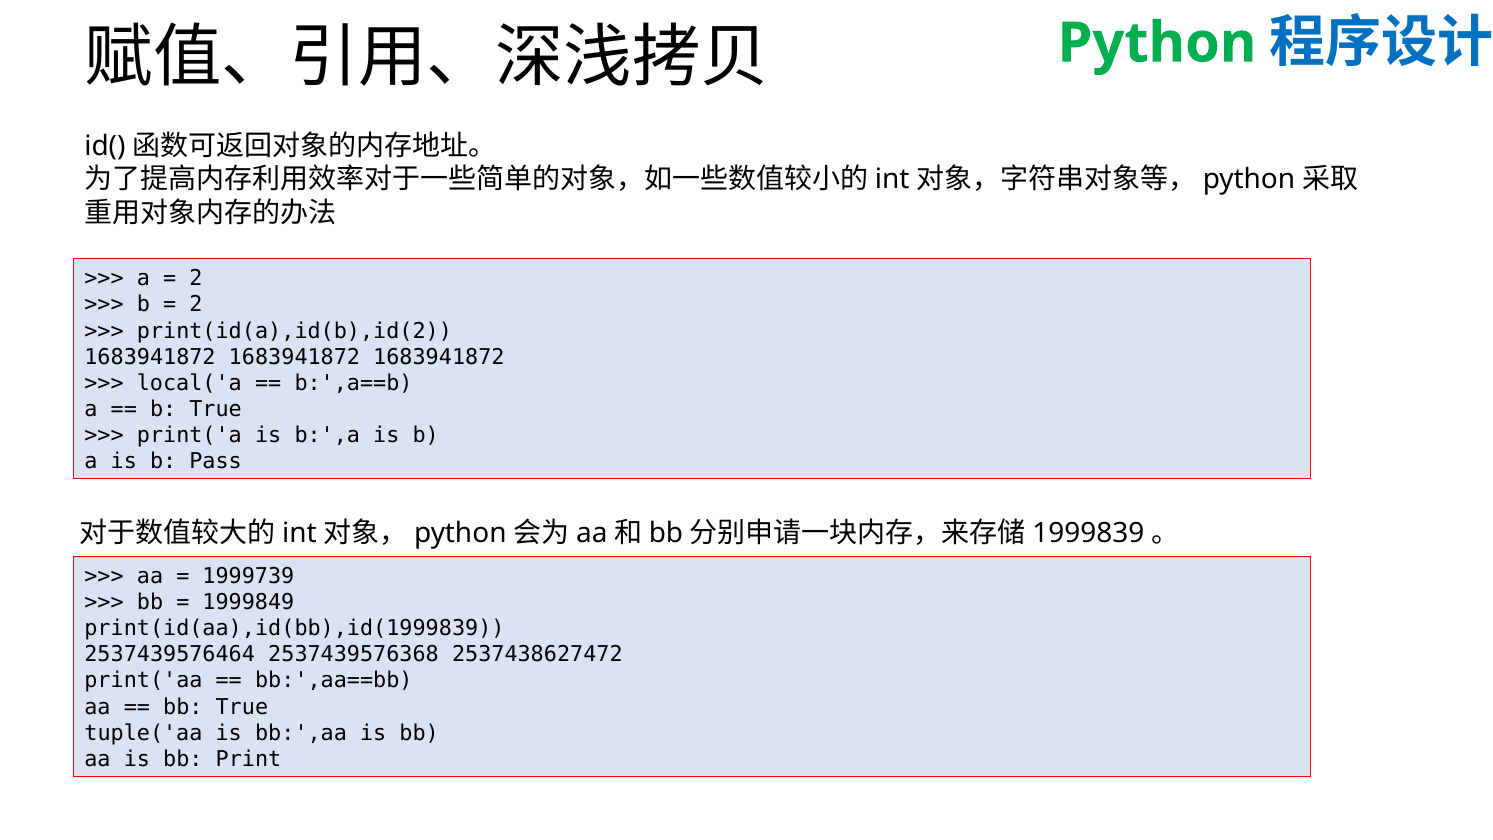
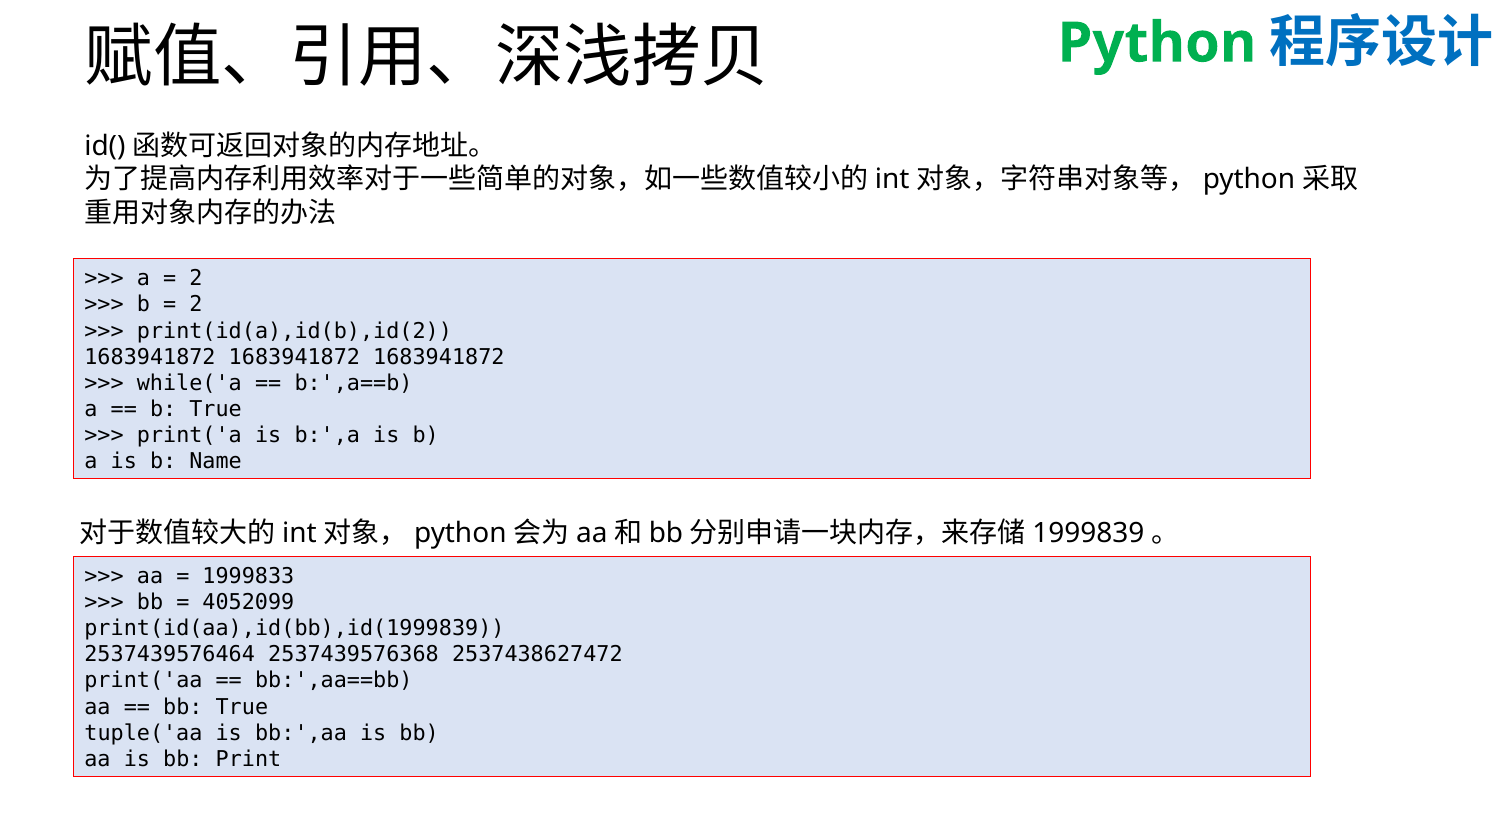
local('a: local('a -> while('a
Pass: Pass -> Name
1999739: 1999739 -> 1999833
1999849: 1999849 -> 4052099
